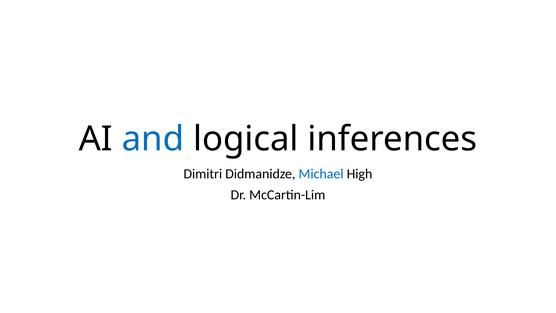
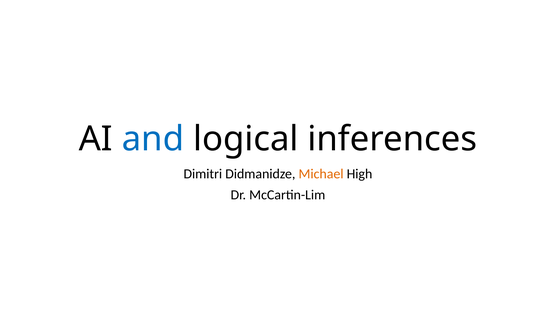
Michael colour: blue -> orange
